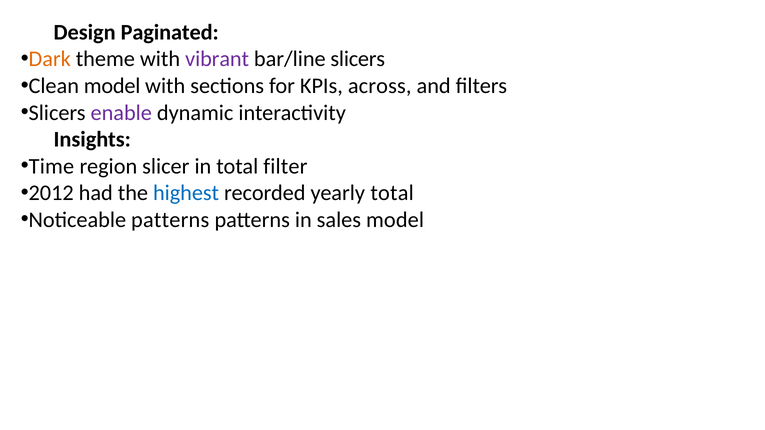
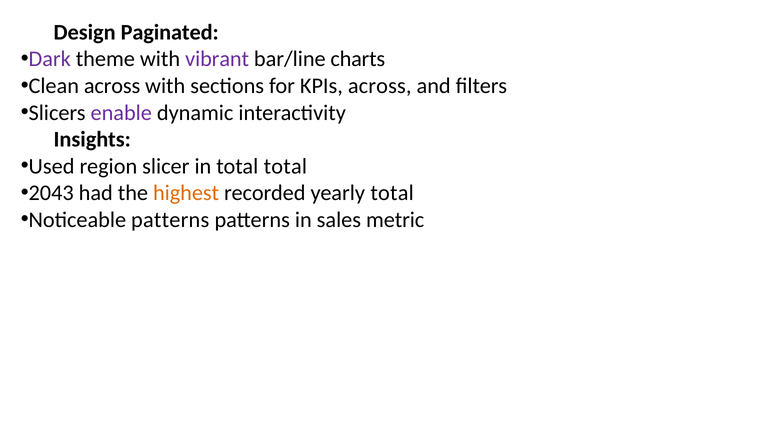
Dark colour: orange -> purple
bar/line slicers: slicers -> charts
Clean model: model -> across
Time: Time -> Used
total filter: filter -> total
2012: 2012 -> 2043
highest colour: blue -> orange
sales model: model -> metric
